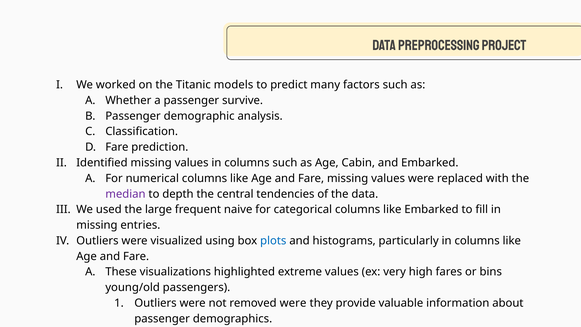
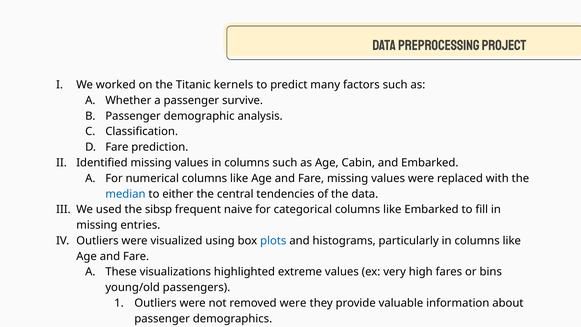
models: models -> kernels
median colour: purple -> blue
depth: depth -> either
large: large -> sibsp
